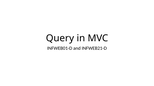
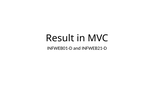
Query: Query -> Result
